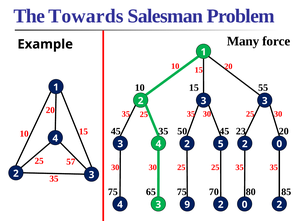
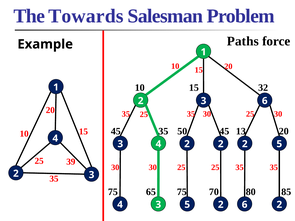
Many: Many -> Paths
55: 55 -> 32
3 at (265, 101): 3 -> 6
23: 23 -> 13
5 at (221, 144): 5 -> 2
0 at (279, 144): 0 -> 5
57: 57 -> 39
3 9: 9 -> 5
0 at (245, 205): 0 -> 6
